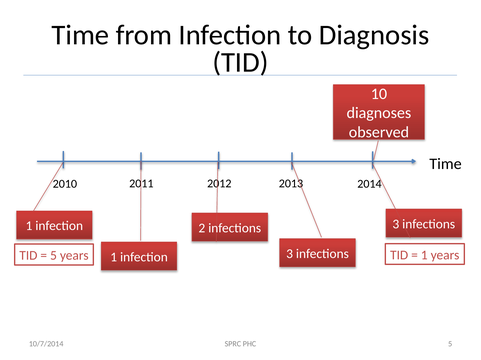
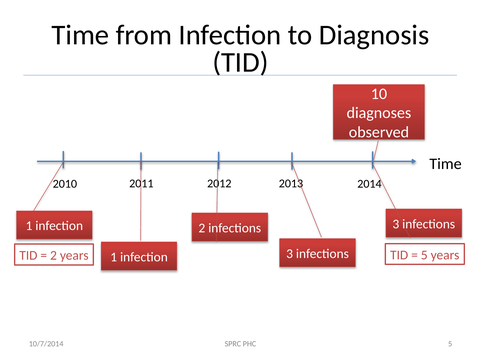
5 at (54, 256): 5 -> 2
1 at (424, 255): 1 -> 5
